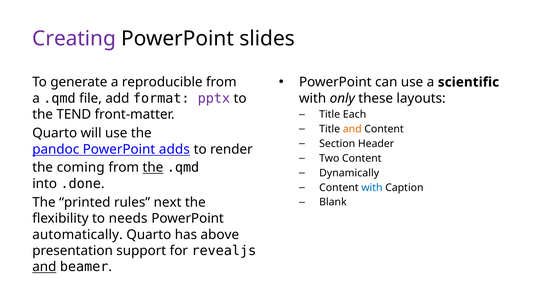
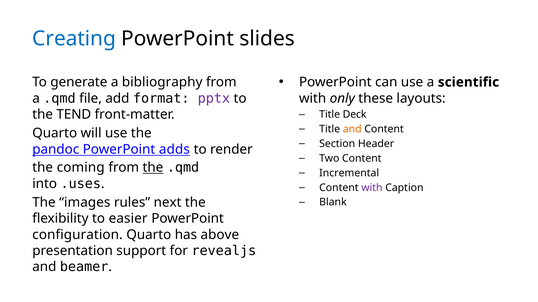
Creating colour: purple -> blue
reproducible: reproducible -> bibliography
Each: Each -> Deck
Dynamically: Dynamically -> Incremental
.done: .done -> .uses
with at (372, 188) colour: blue -> purple
printed: printed -> images
needs: needs -> easier
automatically: automatically -> configuration
and at (44, 267) underline: present -> none
